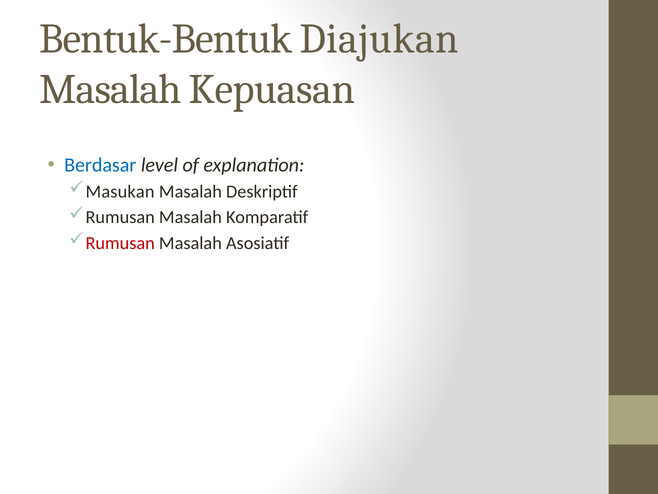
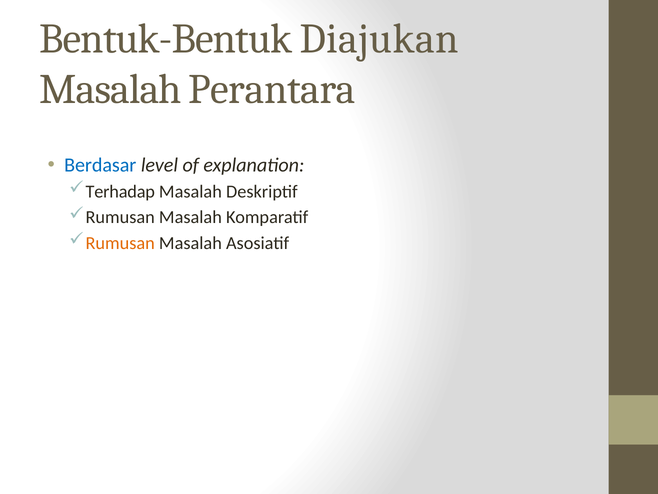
Kepuasan: Kepuasan -> Perantara
Masukan: Masukan -> Terhadap
Rumusan at (120, 243) colour: red -> orange
